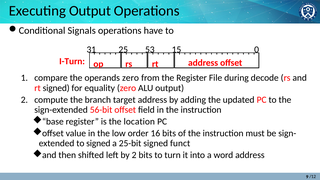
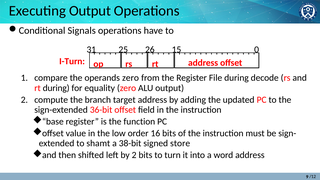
53: 53 -> 26
rt signed: signed -> during
56-bit: 56-bit -> 36-bit
location: location -> function
to signed: signed -> shamt
25-bit: 25-bit -> 38-bit
funct: funct -> store
